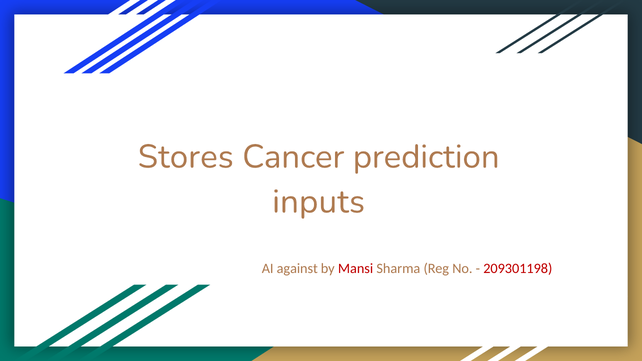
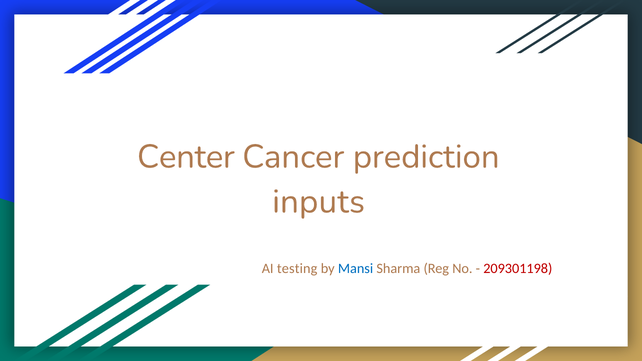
Stores: Stores -> Center
against: against -> testing
Mansi colour: red -> blue
